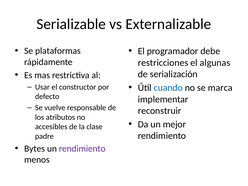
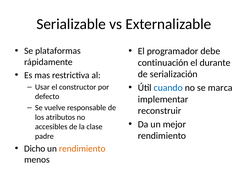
restricciones: restricciones -> continuación
algunas: algunas -> durante
Bytes: Bytes -> Dicho
rendimiento at (82, 149) colour: purple -> orange
